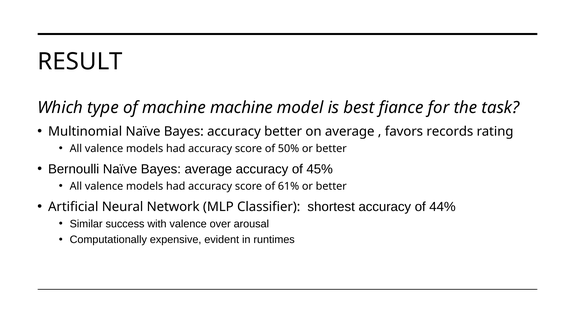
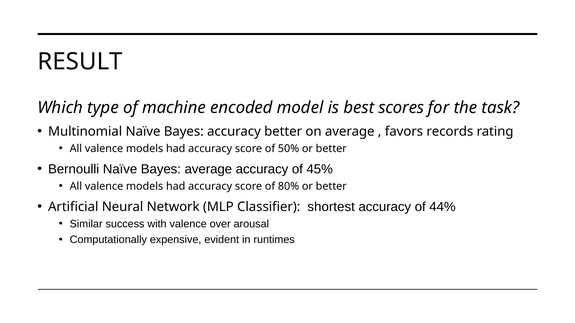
machine machine: machine -> encoded
fiance: fiance -> scores
61%: 61% -> 80%
